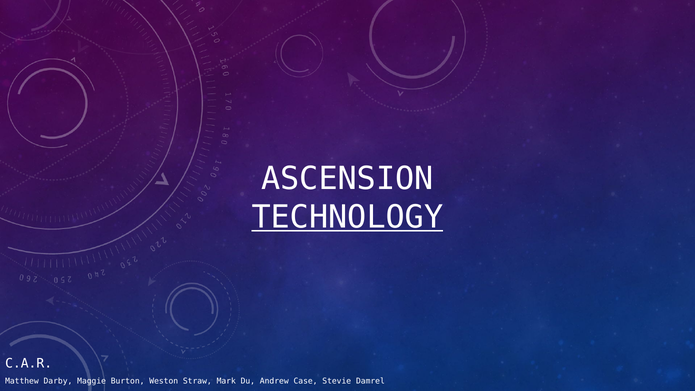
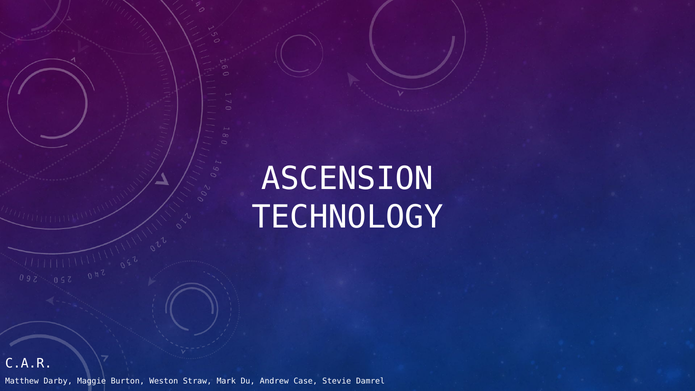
TECHNOLOGY underline: present -> none
